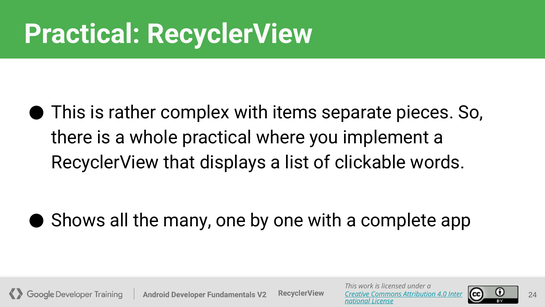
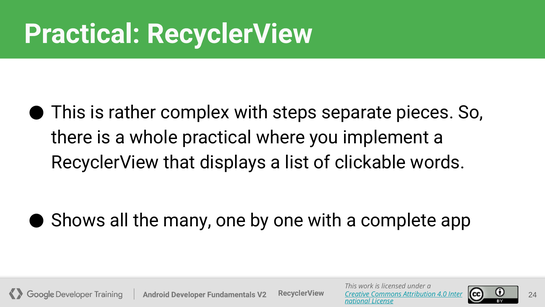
items: items -> steps
